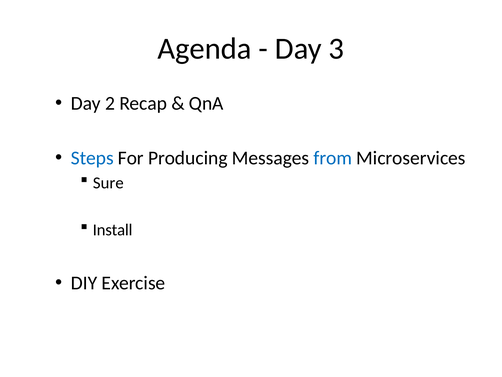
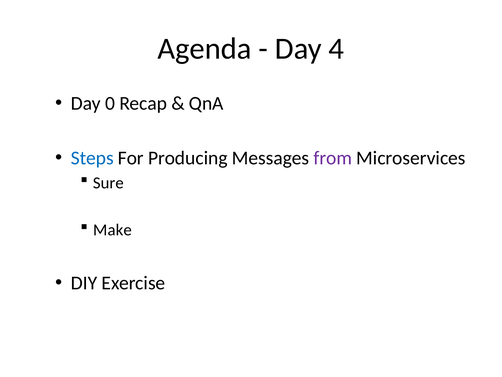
3: 3 -> 4
2: 2 -> 0
from colour: blue -> purple
Install: Install -> Make
